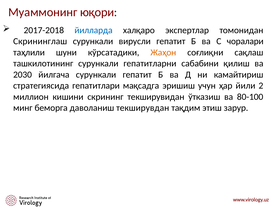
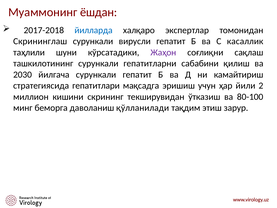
юқори: юқори -> ёшдан
чоралари: чоралари -> касаллик
Жаҳон colour: orange -> purple
текширувдан: текширувдан -> қўлланилади
